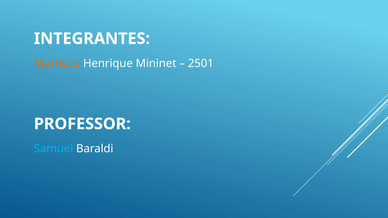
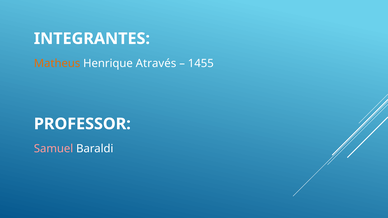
Mininet: Mininet -> Através
2501: 2501 -> 1455
Samuel colour: light blue -> pink
